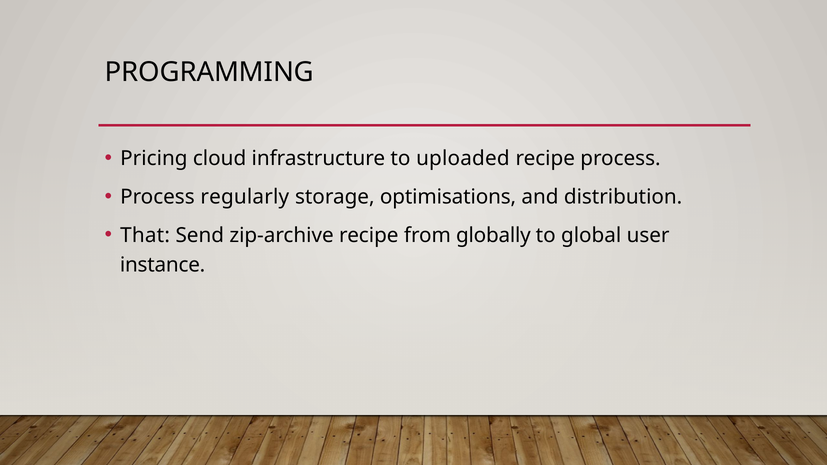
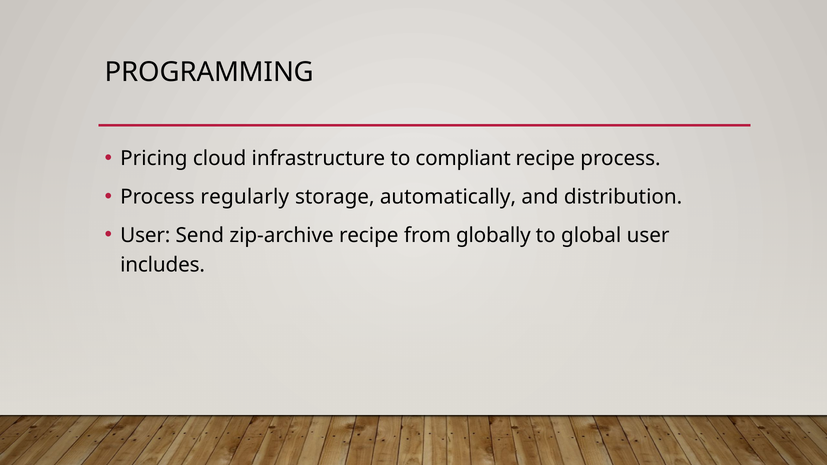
uploaded: uploaded -> compliant
optimisations: optimisations -> automatically
That at (145, 235): That -> User
instance: instance -> includes
